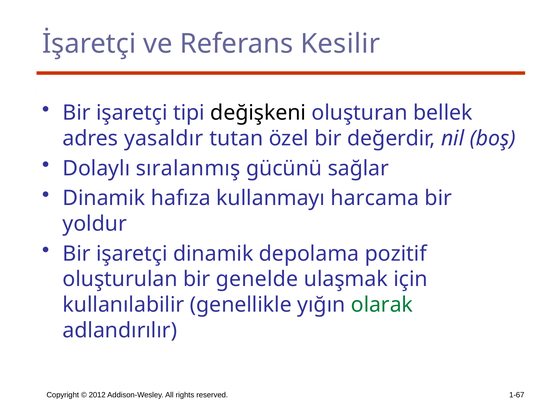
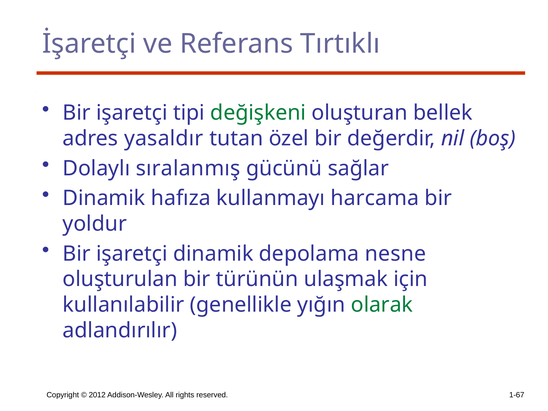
Kesilir: Kesilir -> Tırtıklı
değişkeni colour: black -> green
pozitif: pozitif -> nesne
genelde: genelde -> türünün
